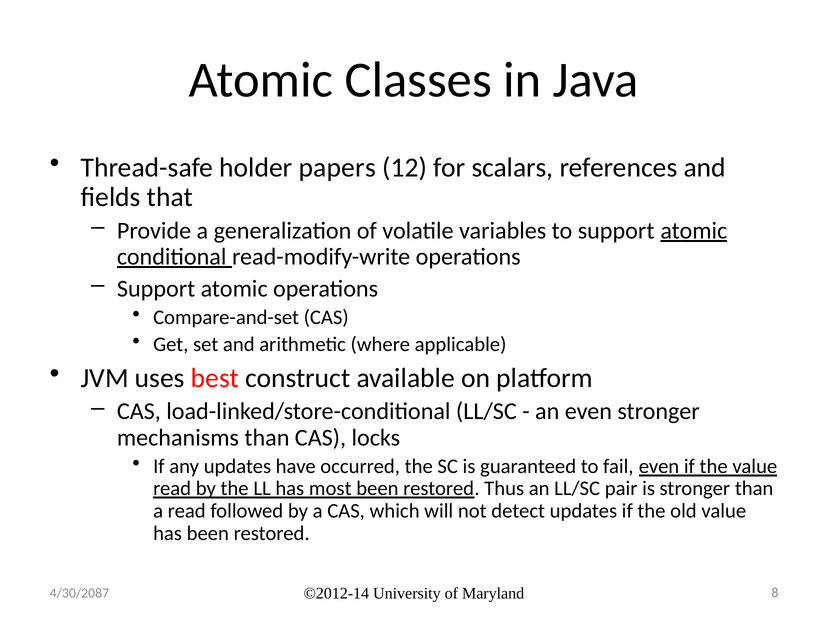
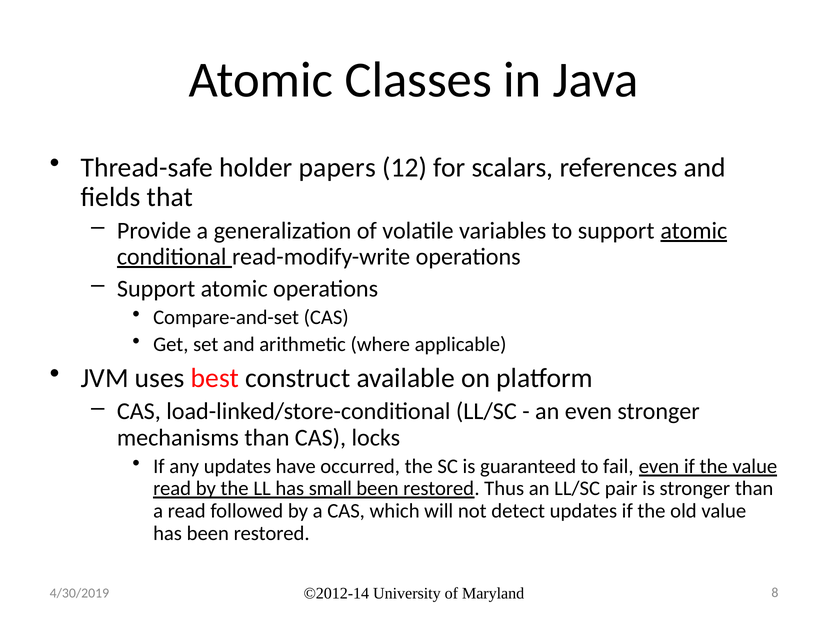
most: most -> small
4/30/2087: 4/30/2087 -> 4/30/2019
